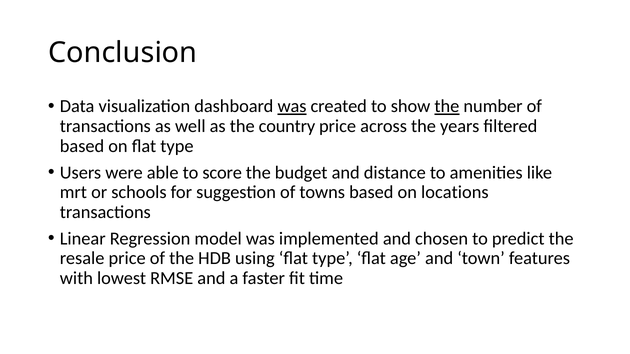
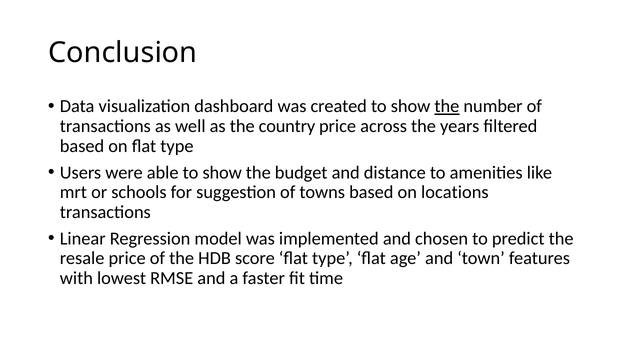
was at (292, 107) underline: present -> none
able to score: score -> show
using: using -> score
